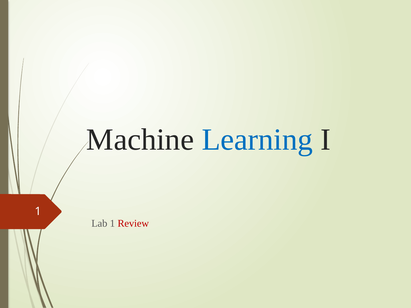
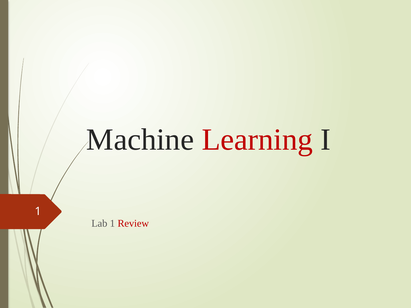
Learning colour: blue -> red
